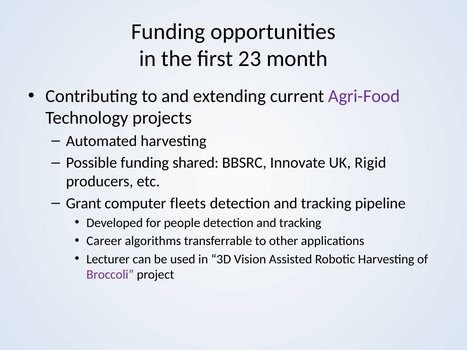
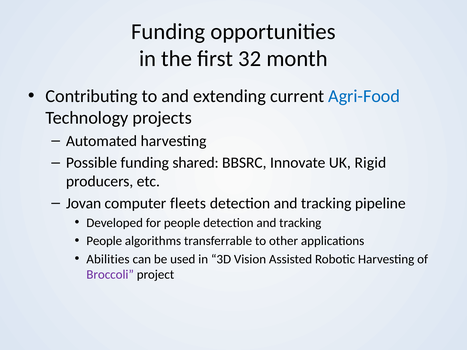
23: 23 -> 32
Agri-Food colour: purple -> blue
Grant: Grant -> Jovan
Career at (104, 241): Career -> People
Lecturer: Lecturer -> Abilities
